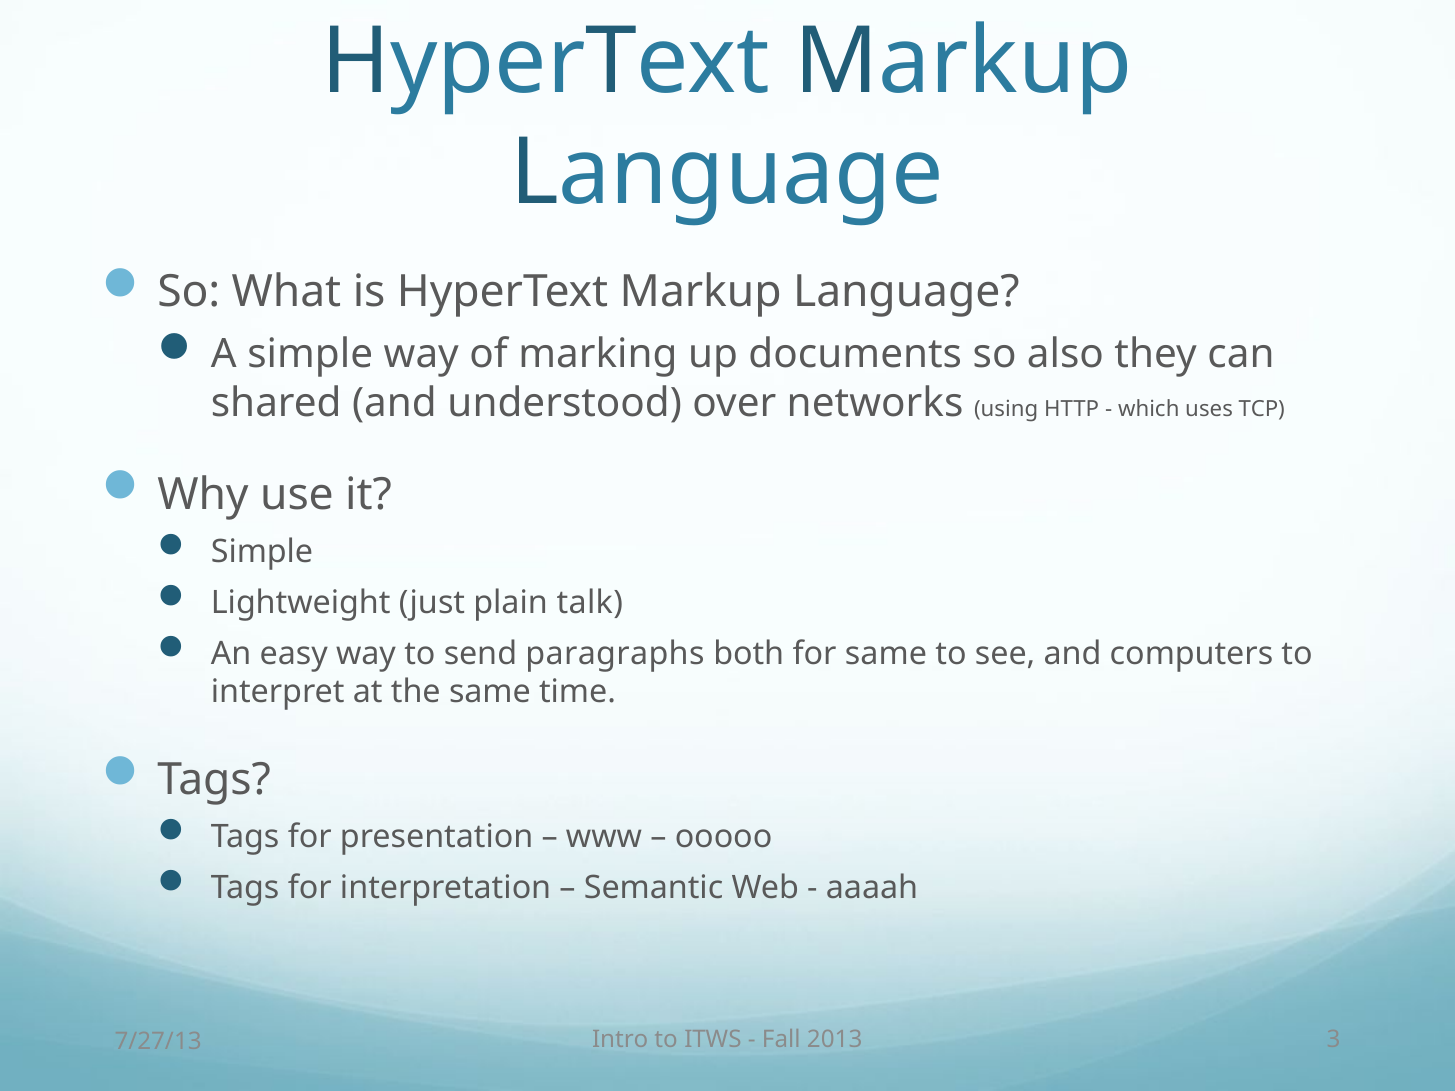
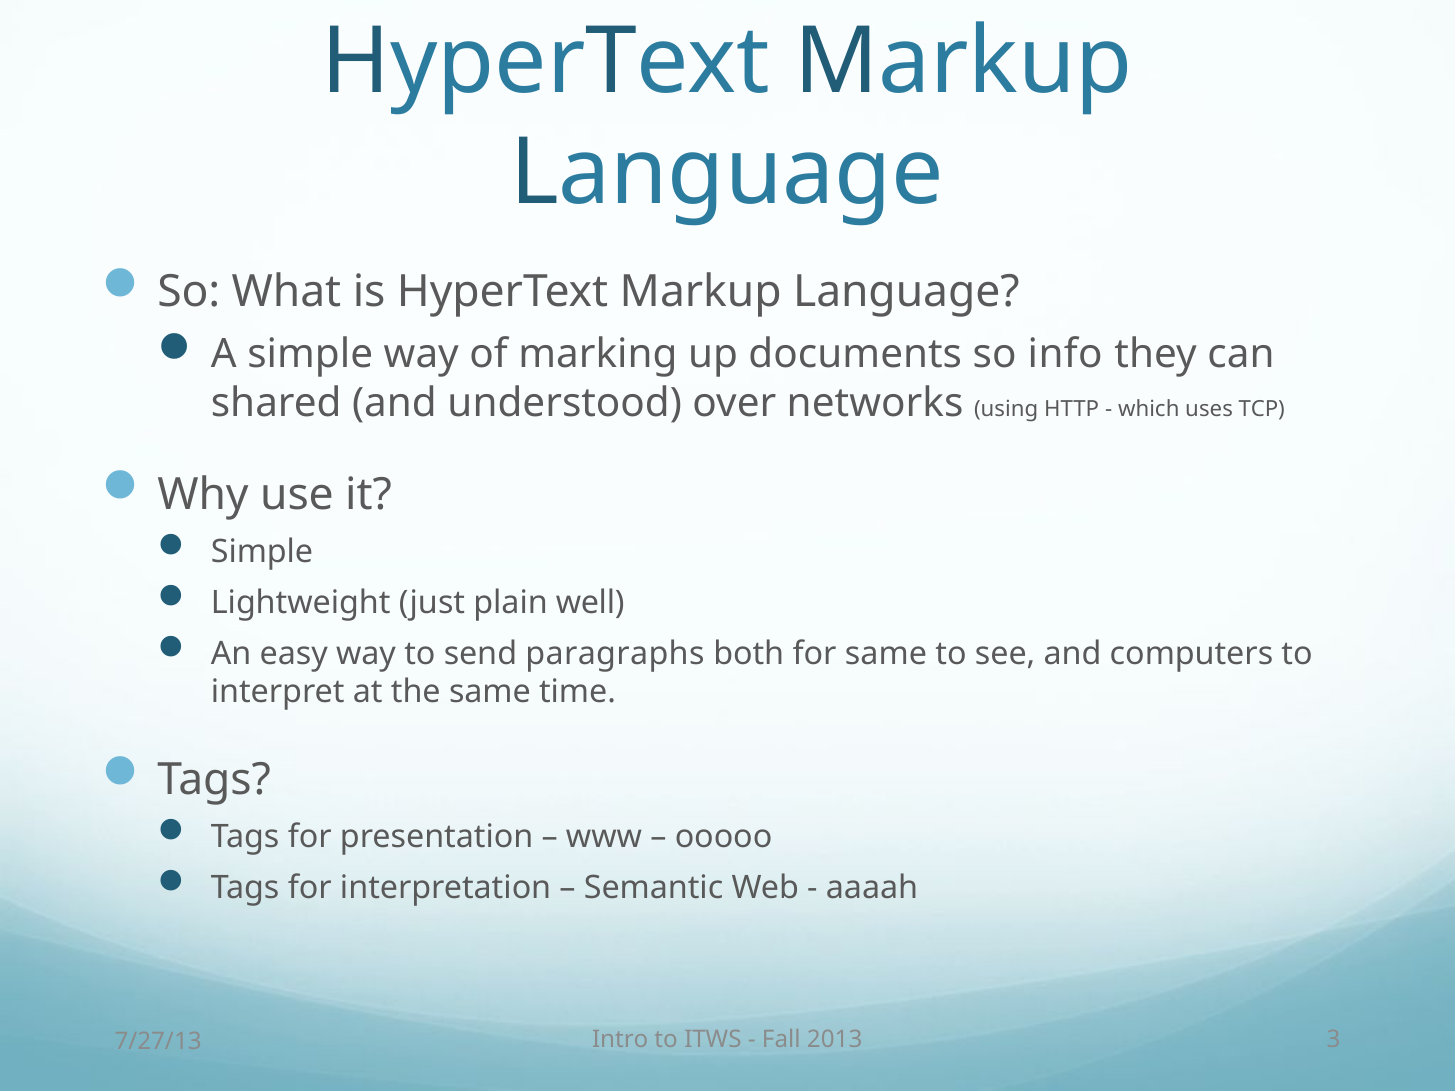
also: also -> info
talk: talk -> well
